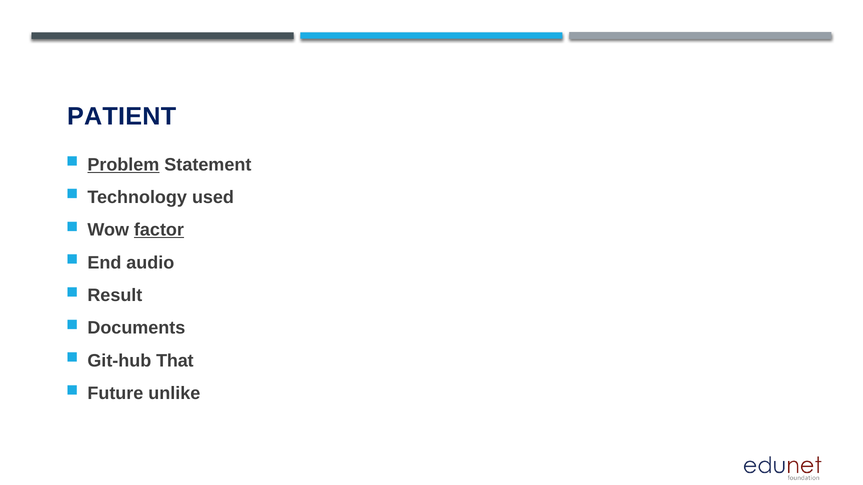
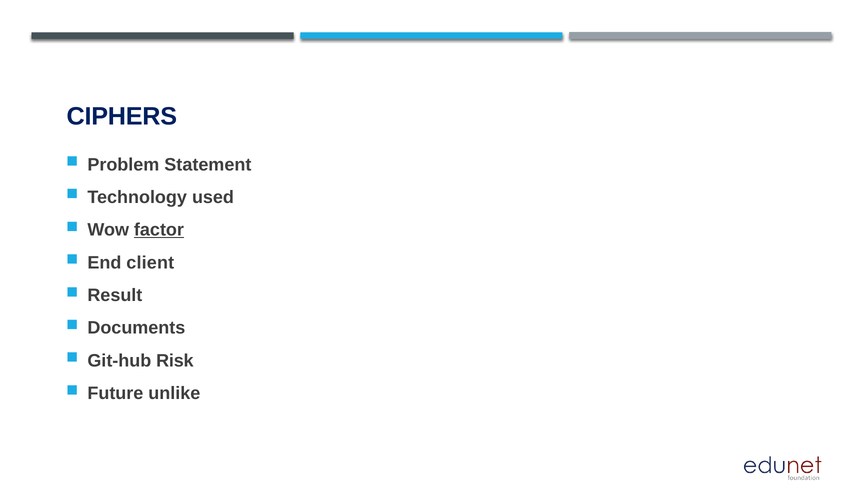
PATIENT: PATIENT -> CIPHERS
Problem underline: present -> none
audio: audio -> client
That: That -> Risk
